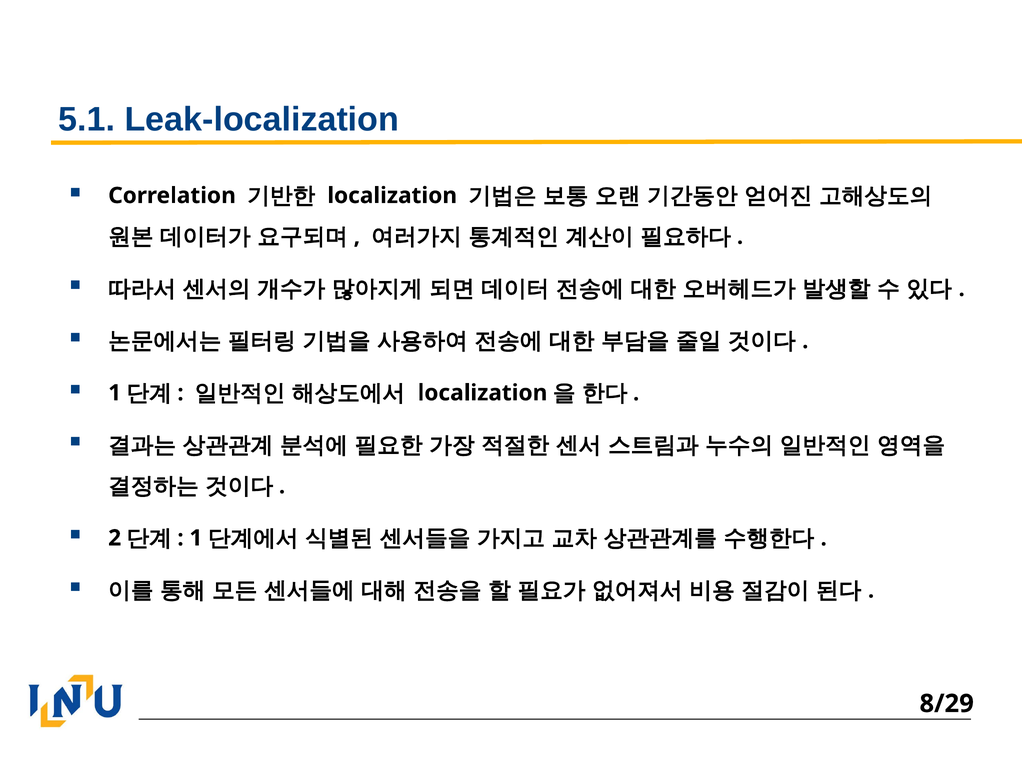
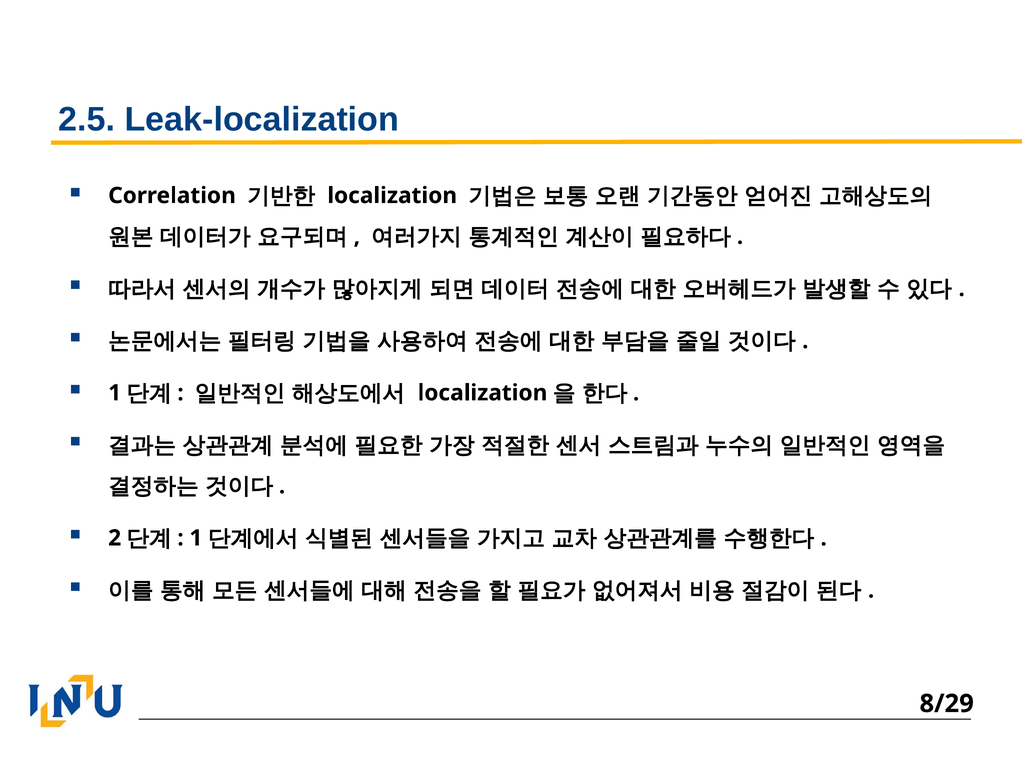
5.1: 5.1 -> 2.5
